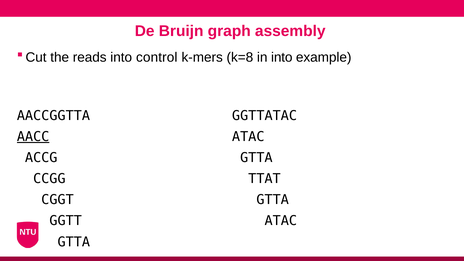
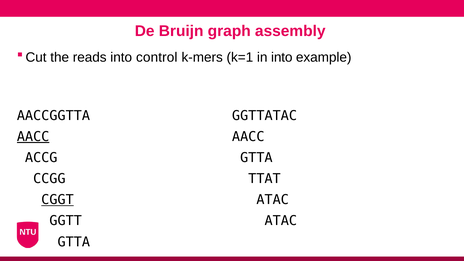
k=8: k=8 -> k=1
ATAC at (248, 137): ATAC -> AACC
CGGT underline: none -> present
GTTA at (273, 200): GTTA -> ATAC
